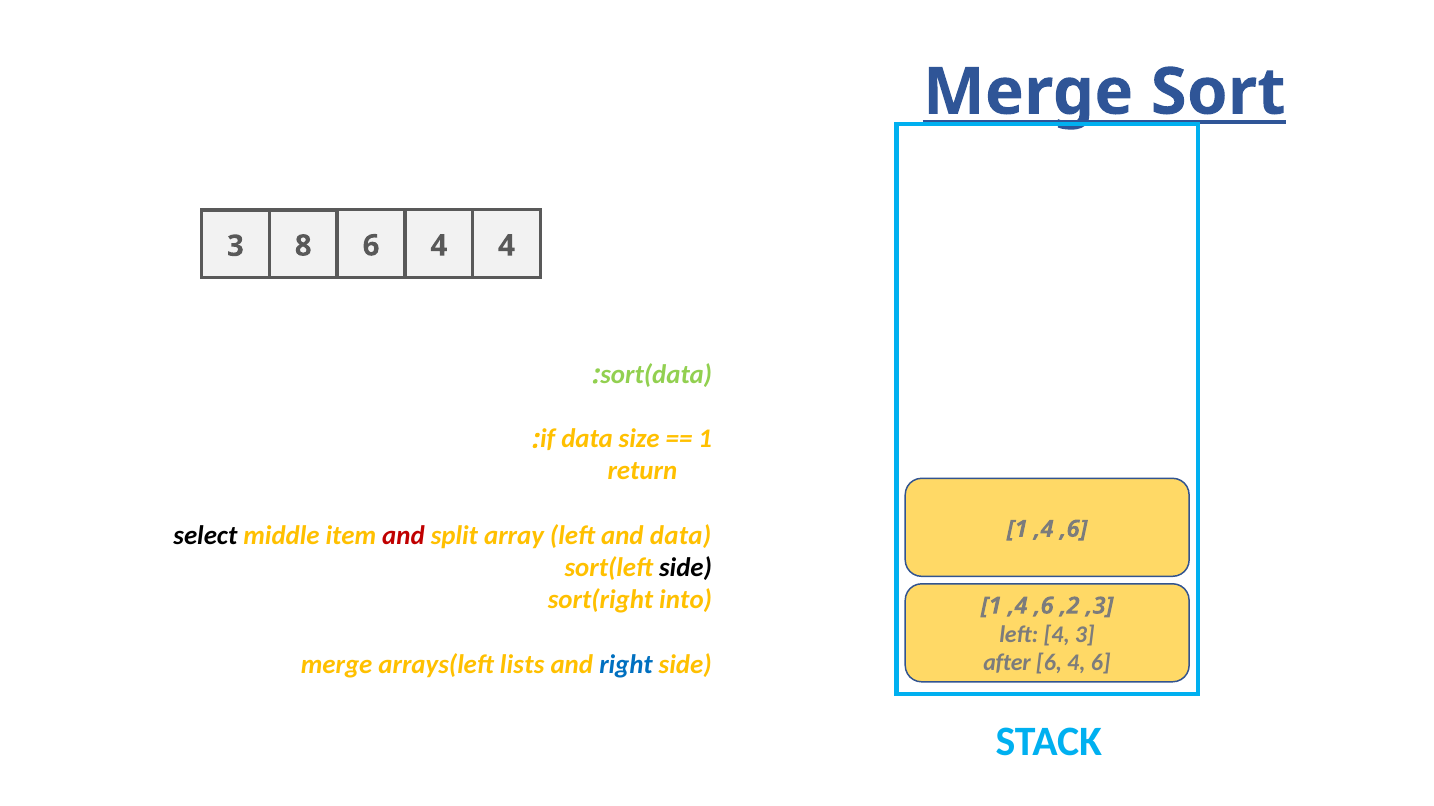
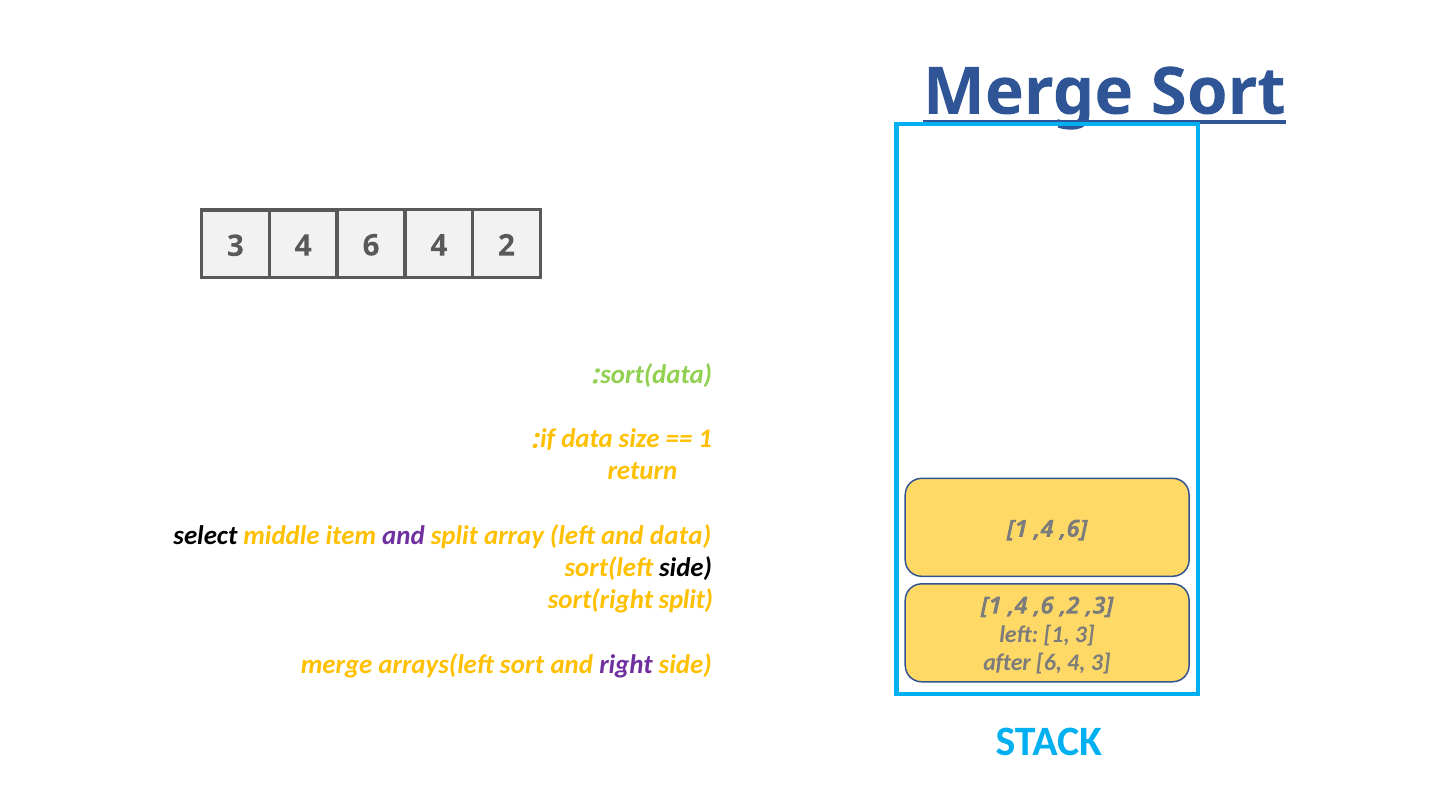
3 8: 8 -> 4
4 4: 4 -> 2
and at (403, 536) colour: red -> purple
sort(right into: into -> split
left 4: 4 -> 1
4 6: 6 -> 3
arrays(left lists: lists -> sort
right colour: blue -> purple
